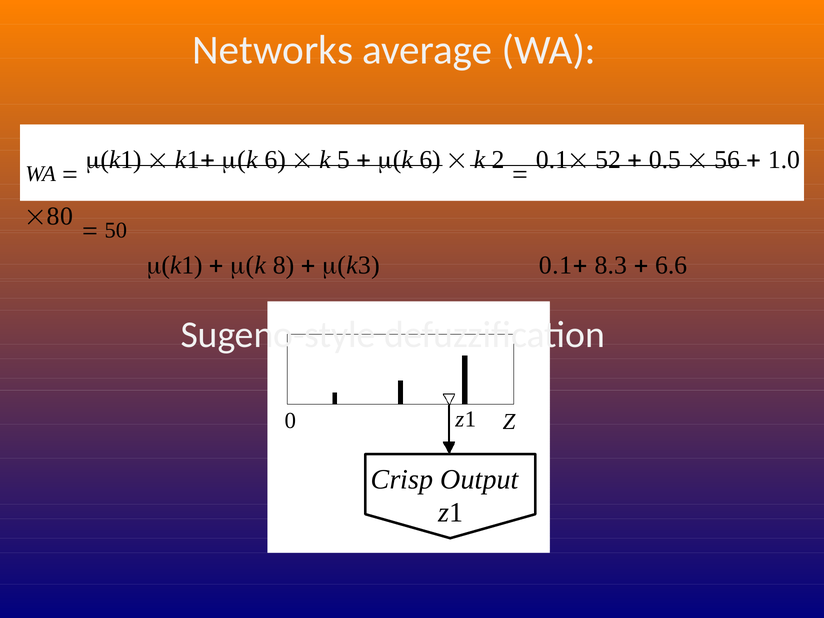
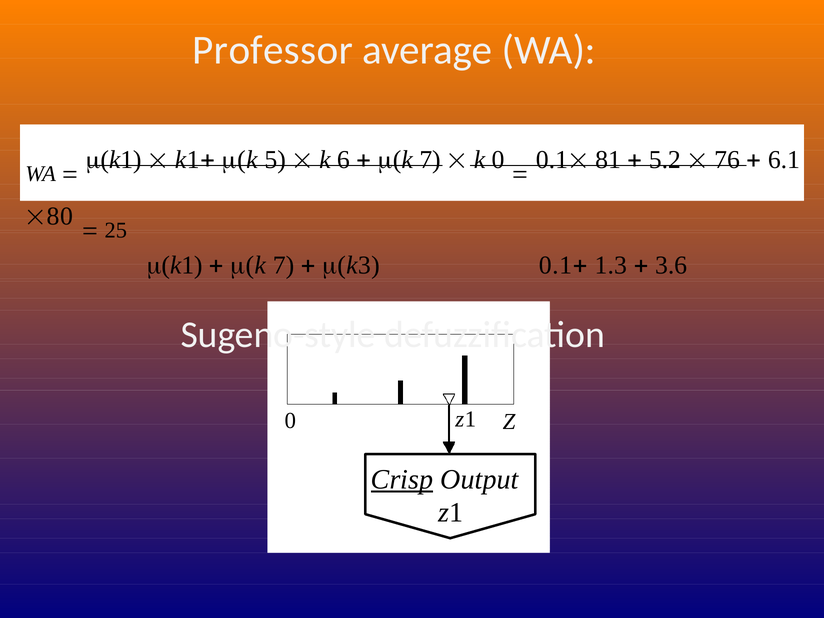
Networks: Networks -> Professor
52: 52 -> 81
0.5: 0.5 -> 5.2
56: 56 -> 76
1.0: 1.0 -> 6.1
6 at (275, 160): 6 -> 5
5: 5 -> 6
6 at (430, 160): 6 -> 7
k 2: 2 -> 0
50: 50 -> 25
8 at (284, 265): 8 -> 7
8.3: 8.3 -> 1.3
6.6: 6.6 -> 3.6
Crisp underline: none -> present
